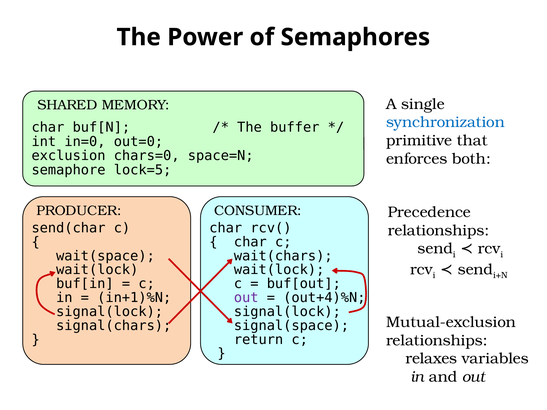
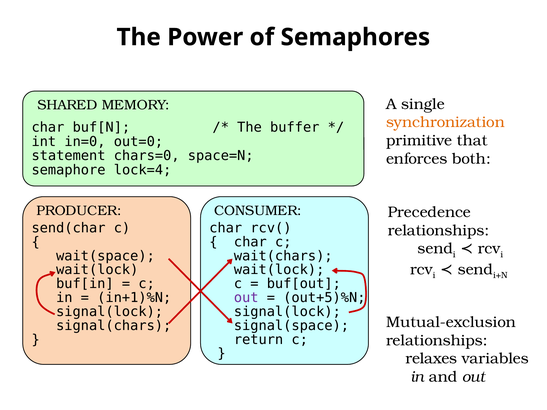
synchronization colour: blue -> orange
exclusion: exclusion -> statement
lock=5: lock=5 -> lock=4
out+4)%N: out+4)%N -> out+5)%N
